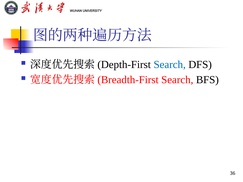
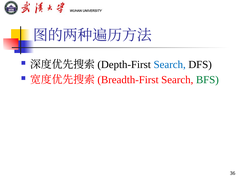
BFS colour: black -> green
